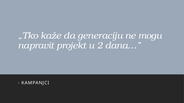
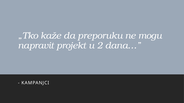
generaciju: generaciju -> preporuku
